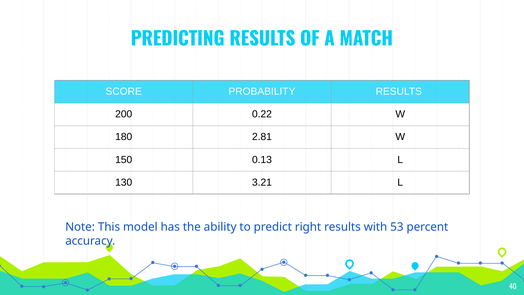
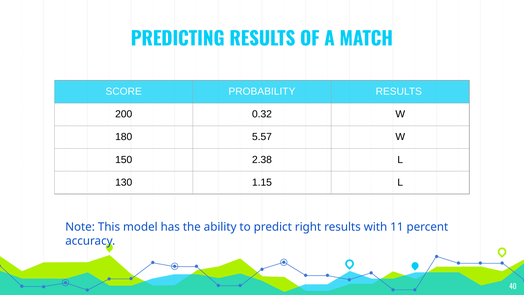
0.22: 0.22 -> 0.32
2.81: 2.81 -> 5.57
0.13: 0.13 -> 2.38
3.21: 3.21 -> 1.15
53: 53 -> 11
